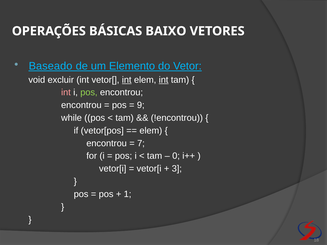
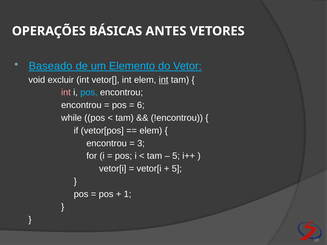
BAIXO: BAIXO -> ANTES
int at (127, 80) underline: present -> none
pos at (89, 93) colour: light green -> light blue
9: 9 -> 6
7: 7 -> 3
0 at (176, 156): 0 -> 5
3 at (177, 169): 3 -> 5
